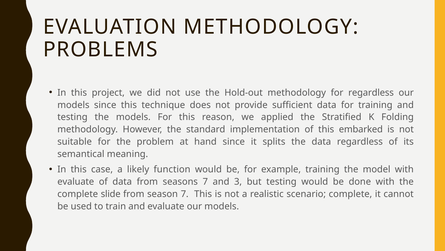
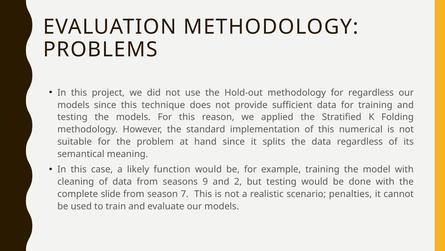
embarked: embarked -> numerical
evaluate at (76, 181): evaluate -> cleaning
seasons 7: 7 -> 9
3: 3 -> 2
scenario complete: complete -> penalties
